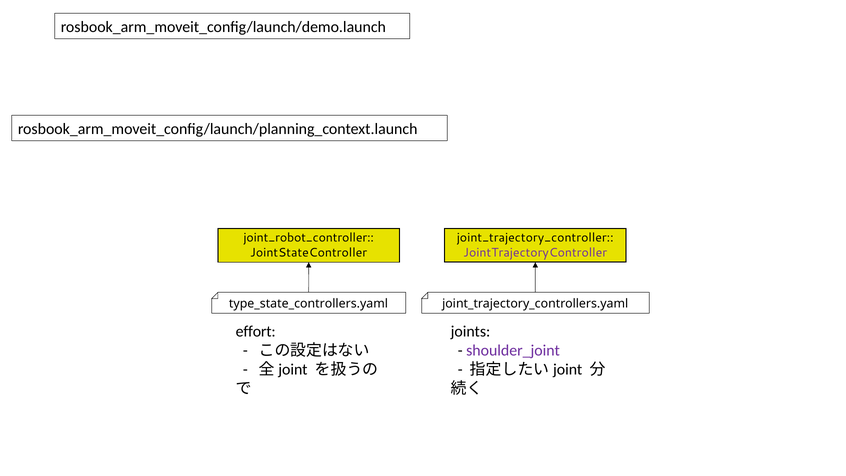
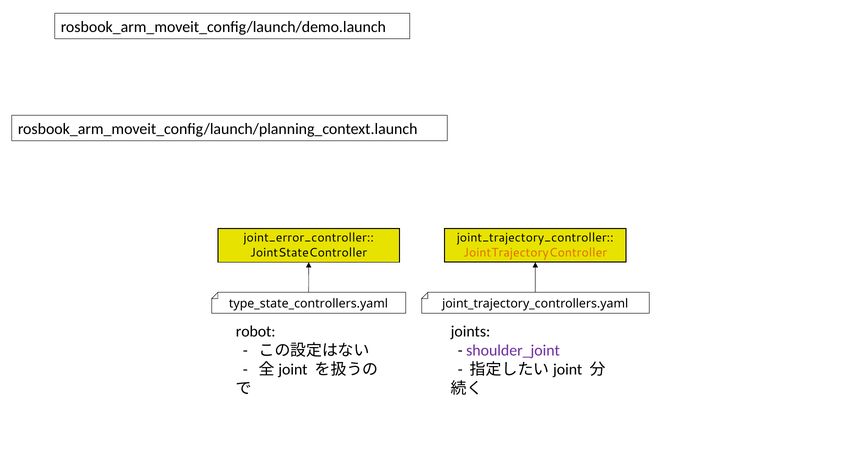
joint_robot_controller: joint_robot_controller -> joint_error_controller
JointTrajectoryController colour: purple -> orange
effort: effort -> robot
